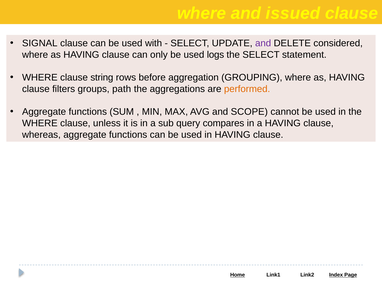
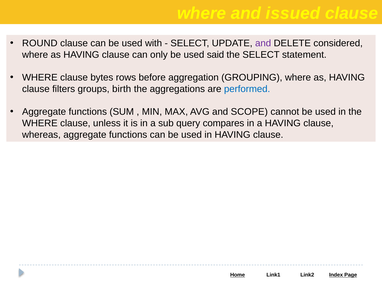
SIGNAL: SIGNAL -> ROUND
logs: logs -> said
string: string -> bytes
path: path -> birth
performed colour: orange -> blue
